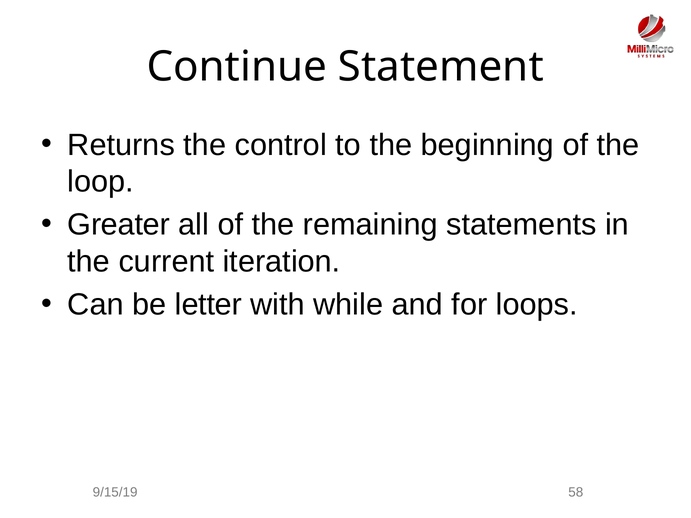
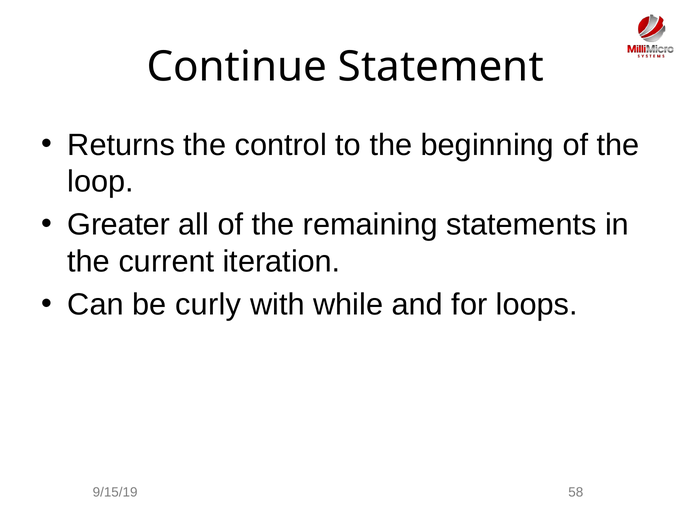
letter: letter -> curly
